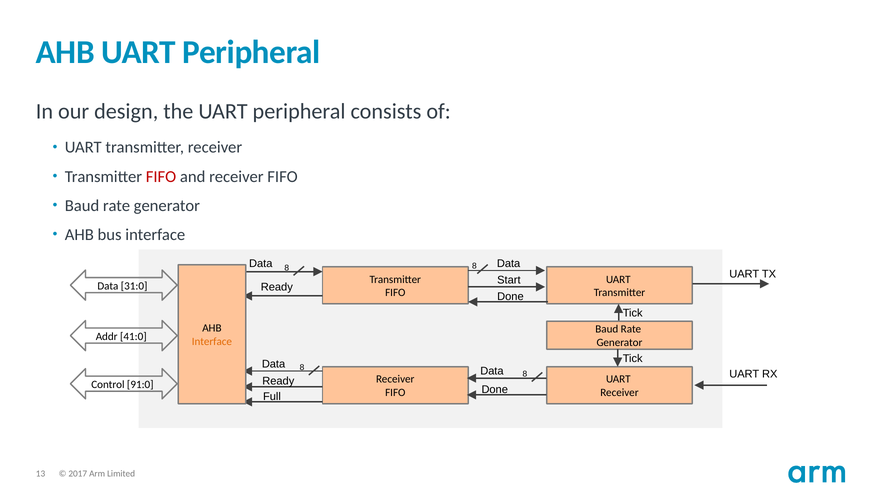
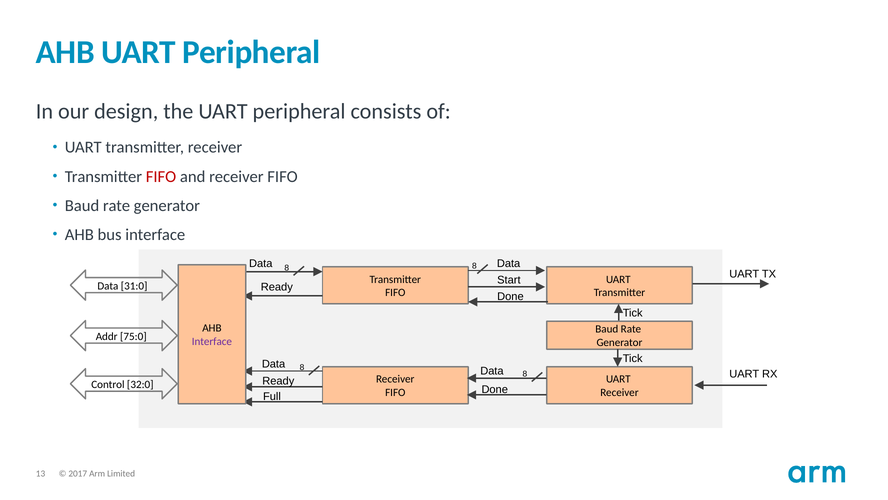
41:0: 41:0 -> 75:0
Interface at (212, 341) colour: orange -> purple
91:0: 91:0 -> 32:0
